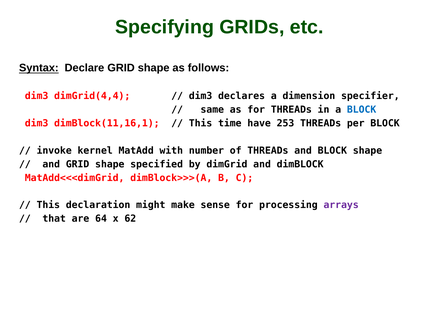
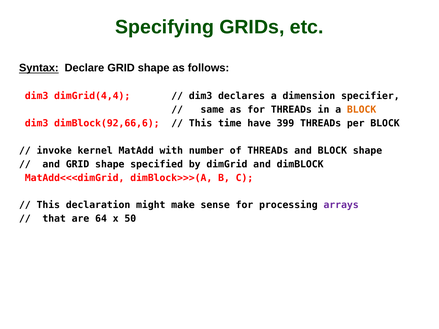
BLOCK at (362, 110) colour: blue -> orange
dimBlock(11,16,1: dimBlock(11,16,1 -> dimBlock(92,66,6
253: 253 -> 399
62: 62 -> 50
